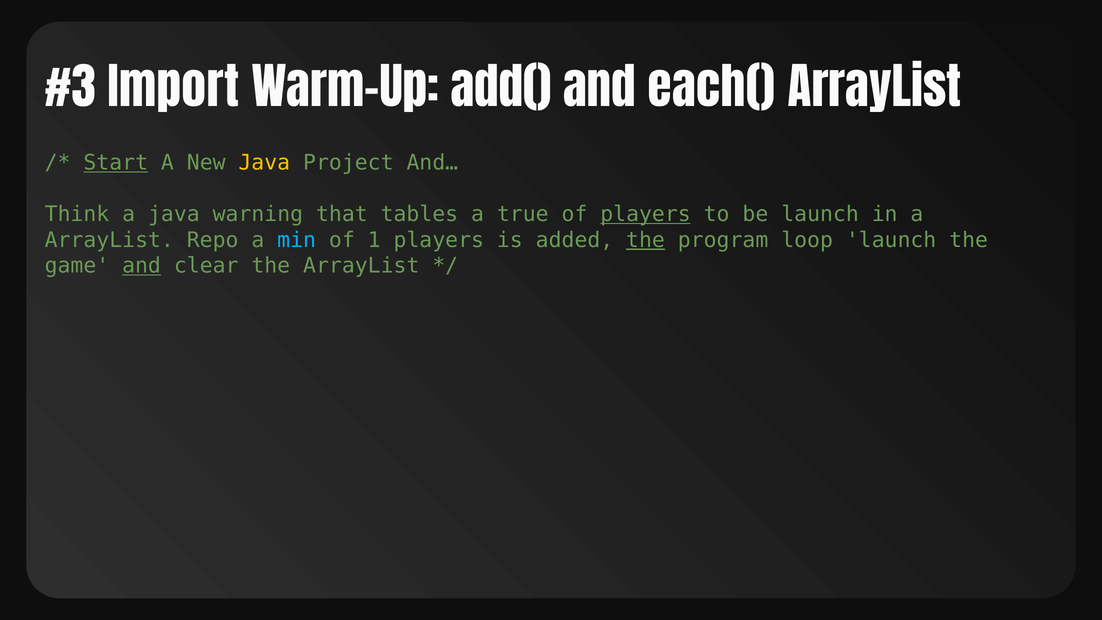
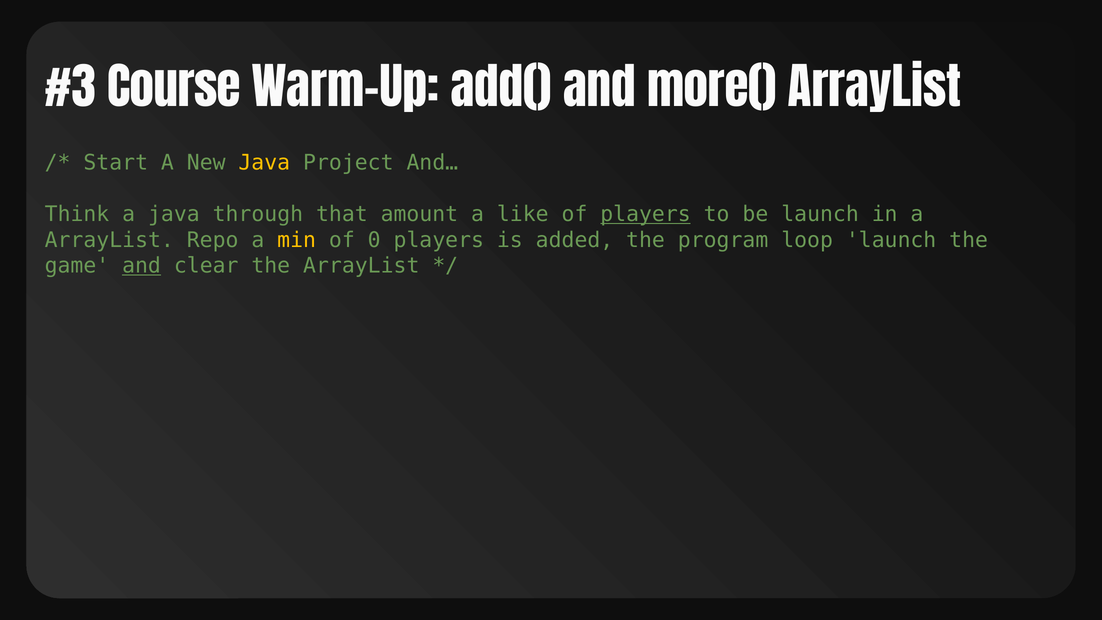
Import: Import -> Course
each(: each( -> more(
Start underline: present -> none
warning: warning -> through
tables: tables -> amount
true: true -> like
min colour: light blue -> yellow
1: 1 -> 0
the at (645, 240) underline: present -> none
